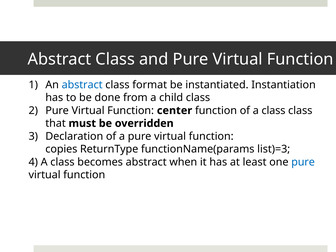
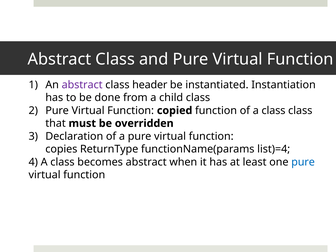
abstract at (82, 85) colour: blue -> purple
format: format -> header
center: center -> copied
list)=3: list)=3 -> list)=4
